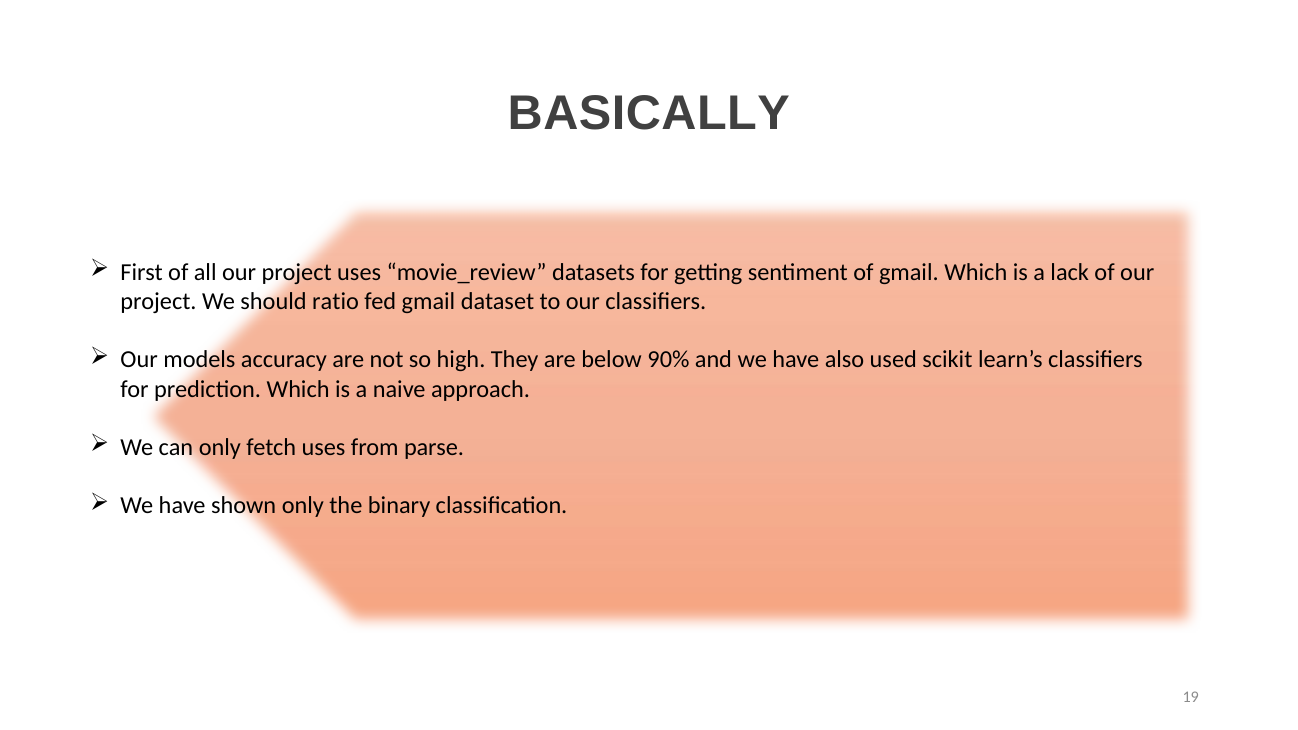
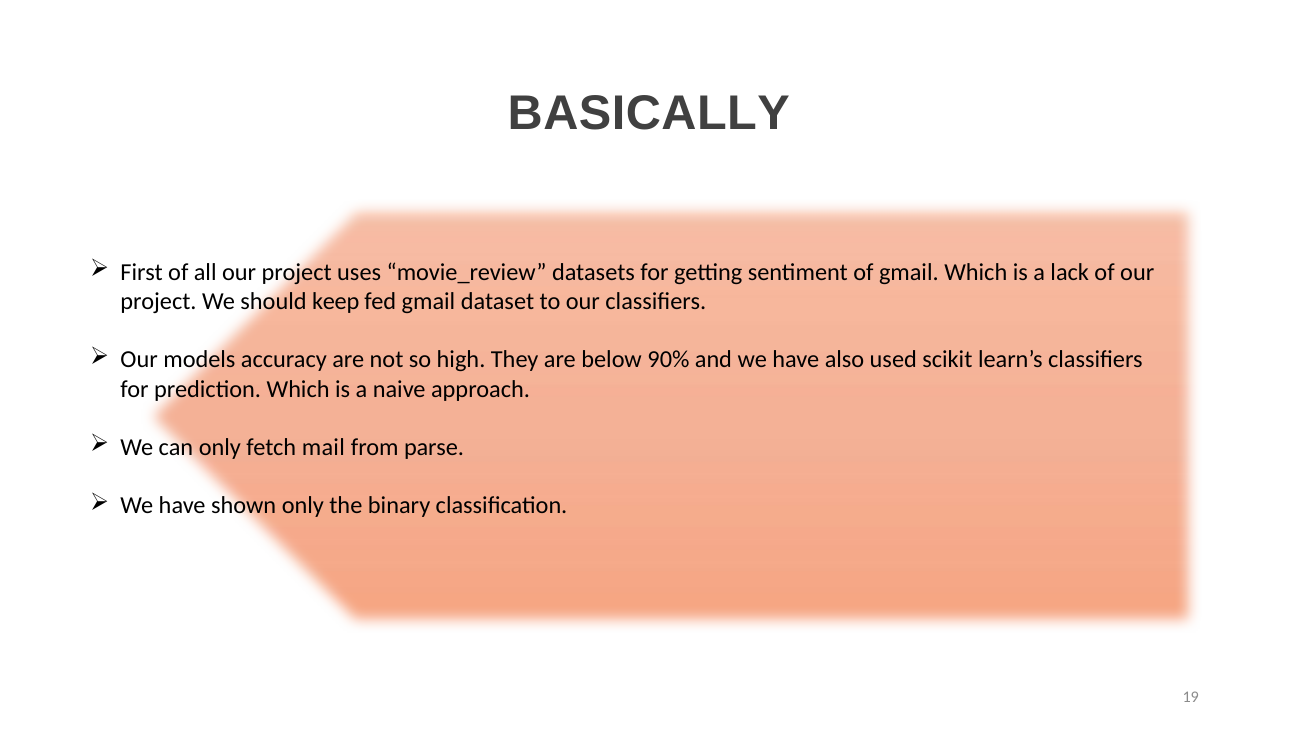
ratio: ratio -> keep
fetch uses: uses -> mail
